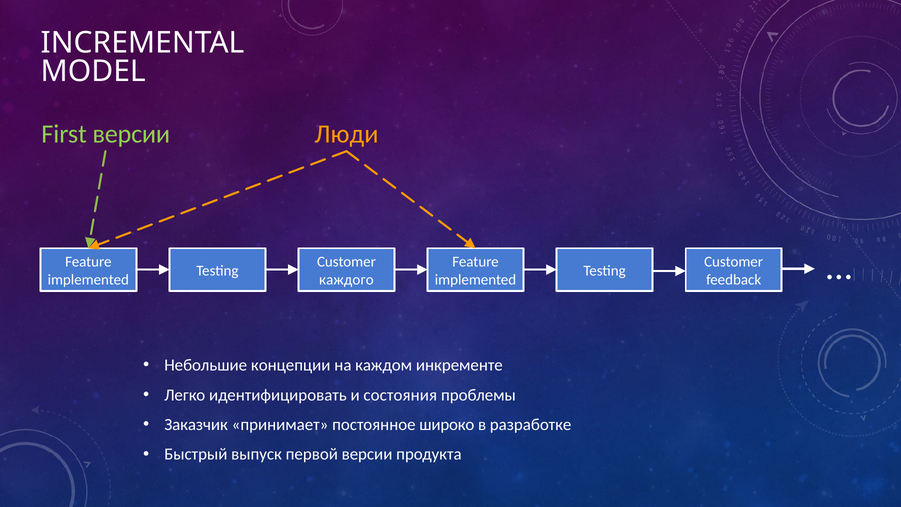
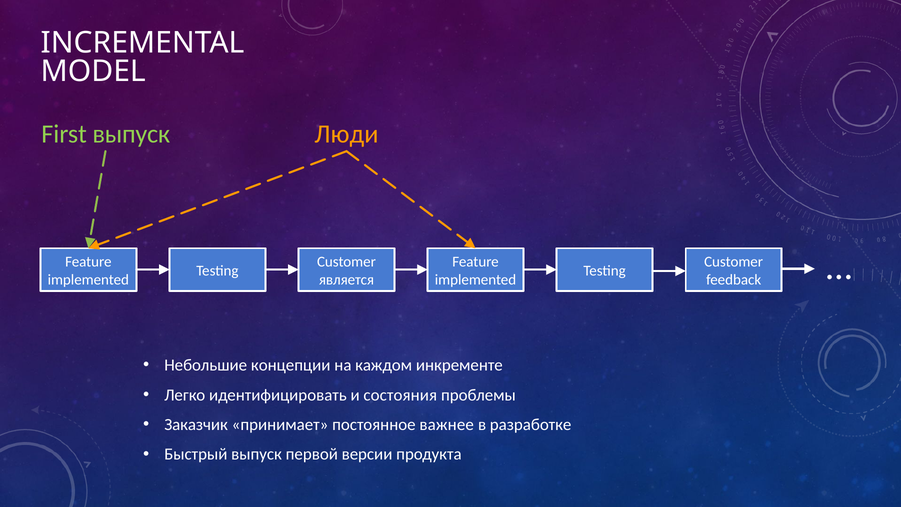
First версии: версии -> выпуск
каждого: каждого -> является
широко: широко -> важнее
